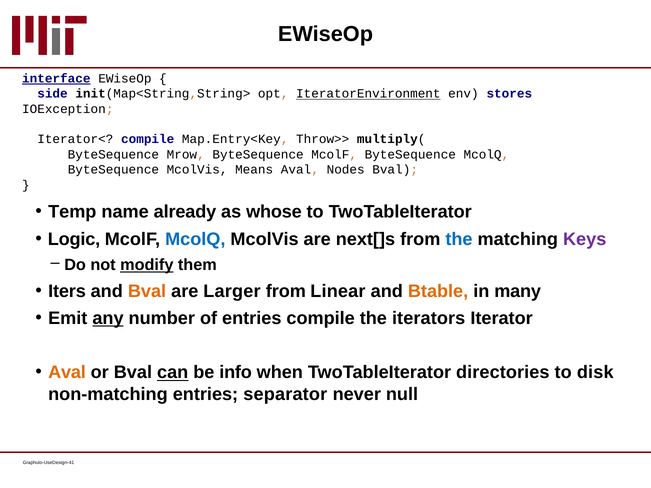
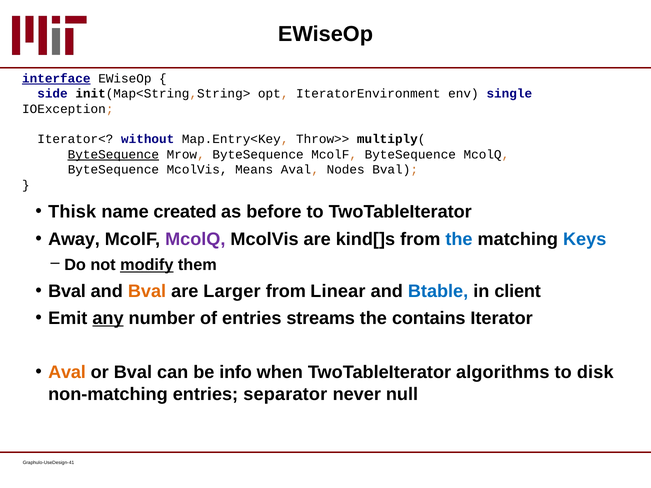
IteratorEnvironment underline: present -> none
stores: stores -> single
Iterator< compile: compile -> without
ByteSequence at (113, 155) underline: none -> present
Temp: Temp -> Thisk
already: already -> created
whose: whose -> before
Logic: Logic -> Away
McolQ at (195, 239) colour: blue -> purple
next[]s: next[]s -> kind[]s
Keys colour: purple -> blue
Iters at (67, 291): Iters -> Bval
Btable colour: orange -> blue
many: many -> client
entries compile: compile -> streams
iterators: iterators -> contains
can underline: present -> none
directories: directories -> algorithms
